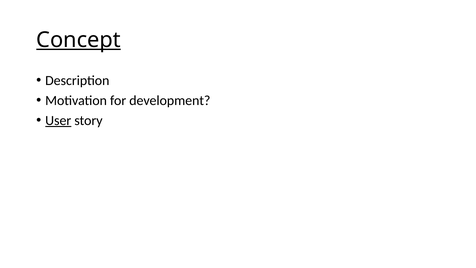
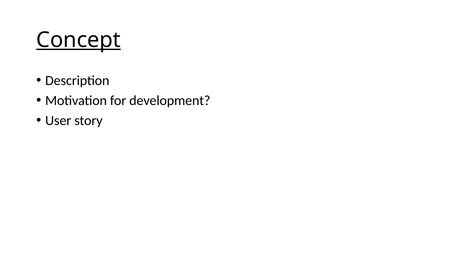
User underline: present -> none
